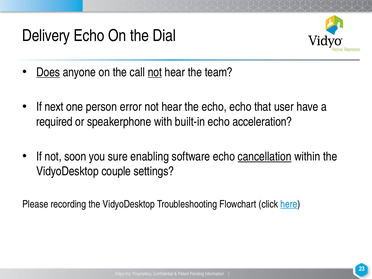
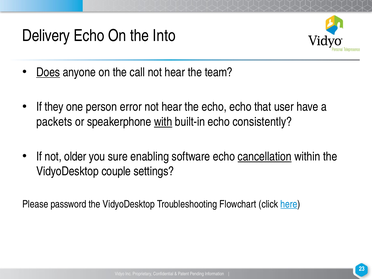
Dial: Dial -> Into
not at (155, 72) underline: present -> none
next: next -> they
required: required -> packets
with underline: none -> present
acceleration: acceleration -> consistently
soon: soon -> older
recording: recording -> password
